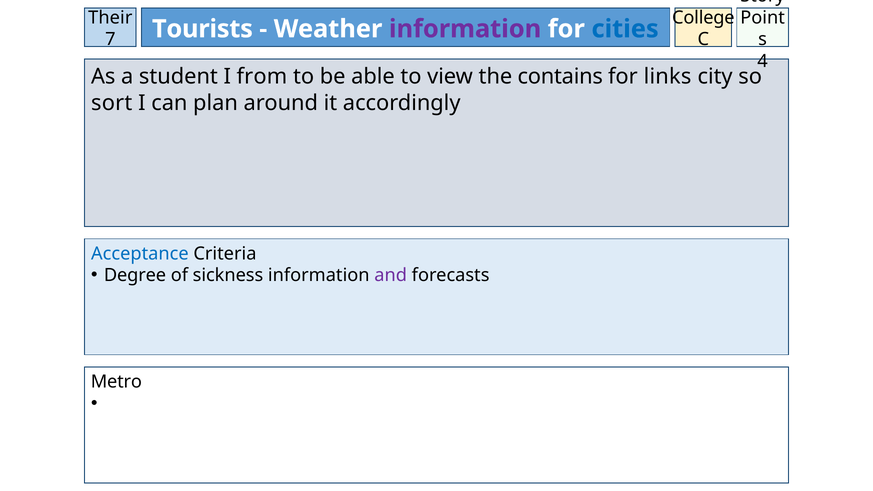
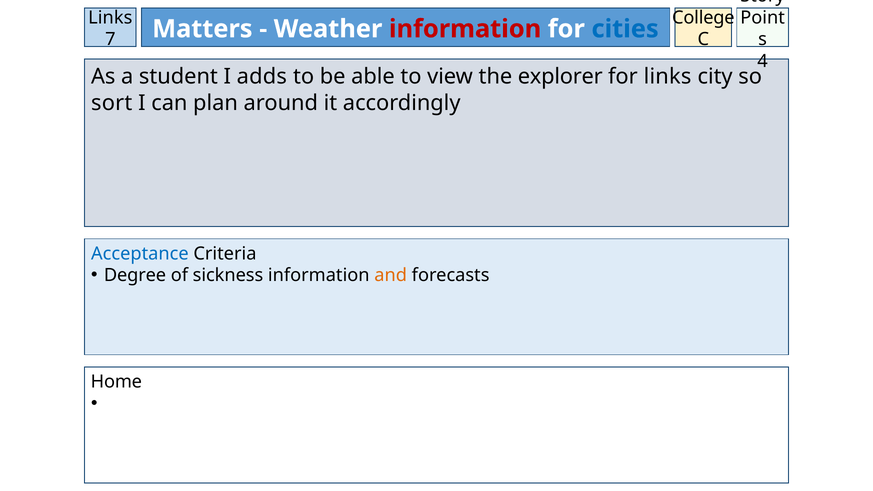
Their at (110, 18): Their -> Links
Tourists: Tourists -> Matters
information at (465, 29) colour: purple -> red
from: from -> adds
contains: contains -> explorer
and colour: purple -> orange
Metro: Metro -> Home
